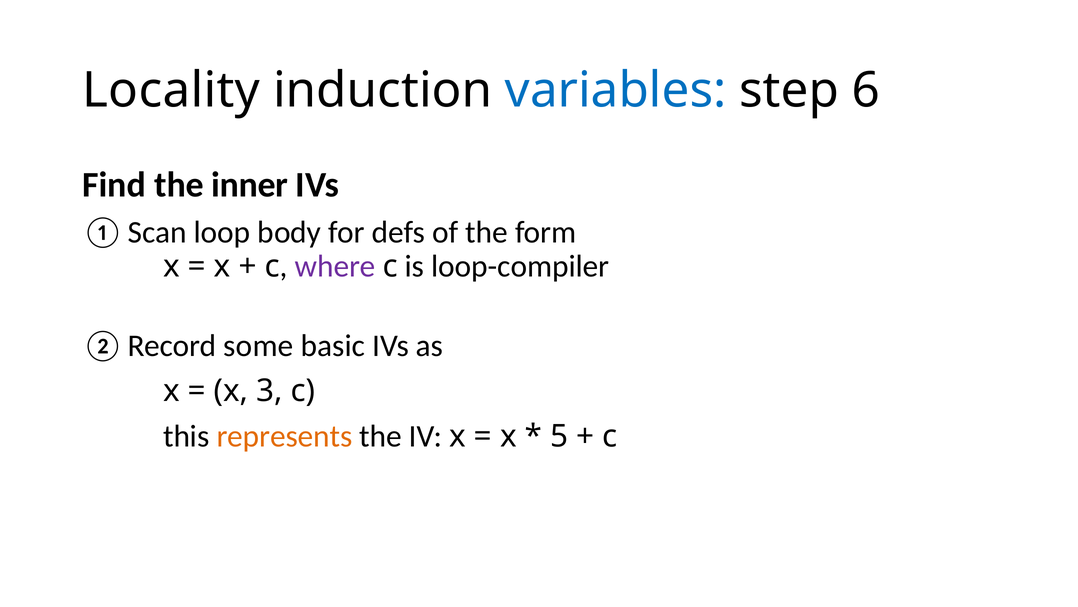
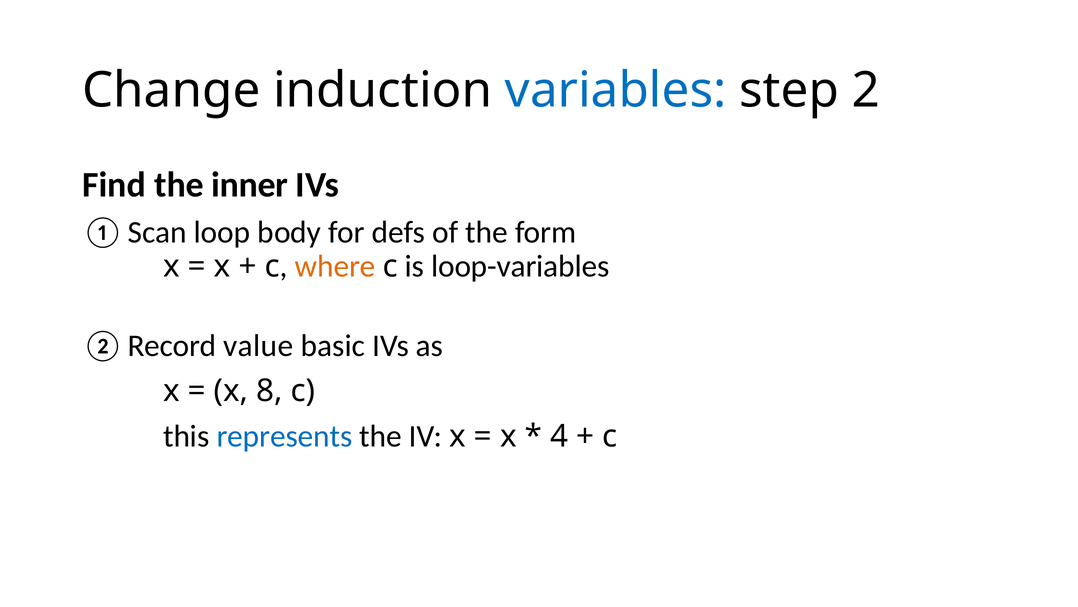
Locality: Locality -> Change
6: 6 -> 2
where colour: purple -> orange
loop-compiler: loop-compiler -> loop-variables
some: some -> value
3: 3 -> 8
represents colour: orange -> blue
5: 5 -> 4
